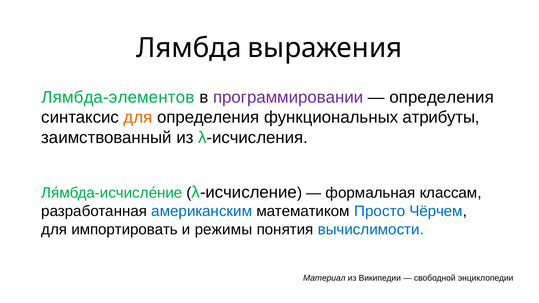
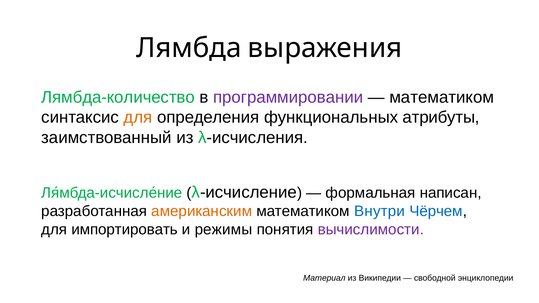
Лямбда-элементов: Лямбда-элементов -> Лямбда-количество
определения at (442, 97): определения -> математиком
классам: классам -> написан
американским colour: blue -> orange
Просто: Просто -> Внутри
вычислимости colour: blue -> purple
